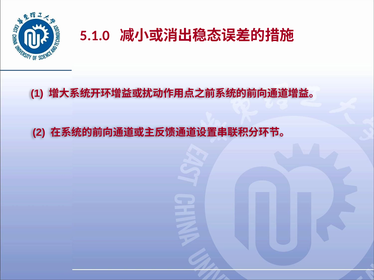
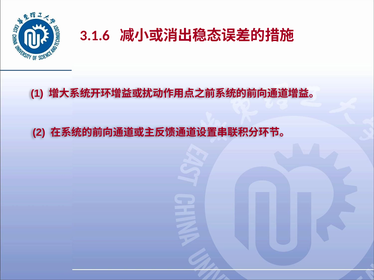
5.1.0: 5.1.0 -> 3.1.6
